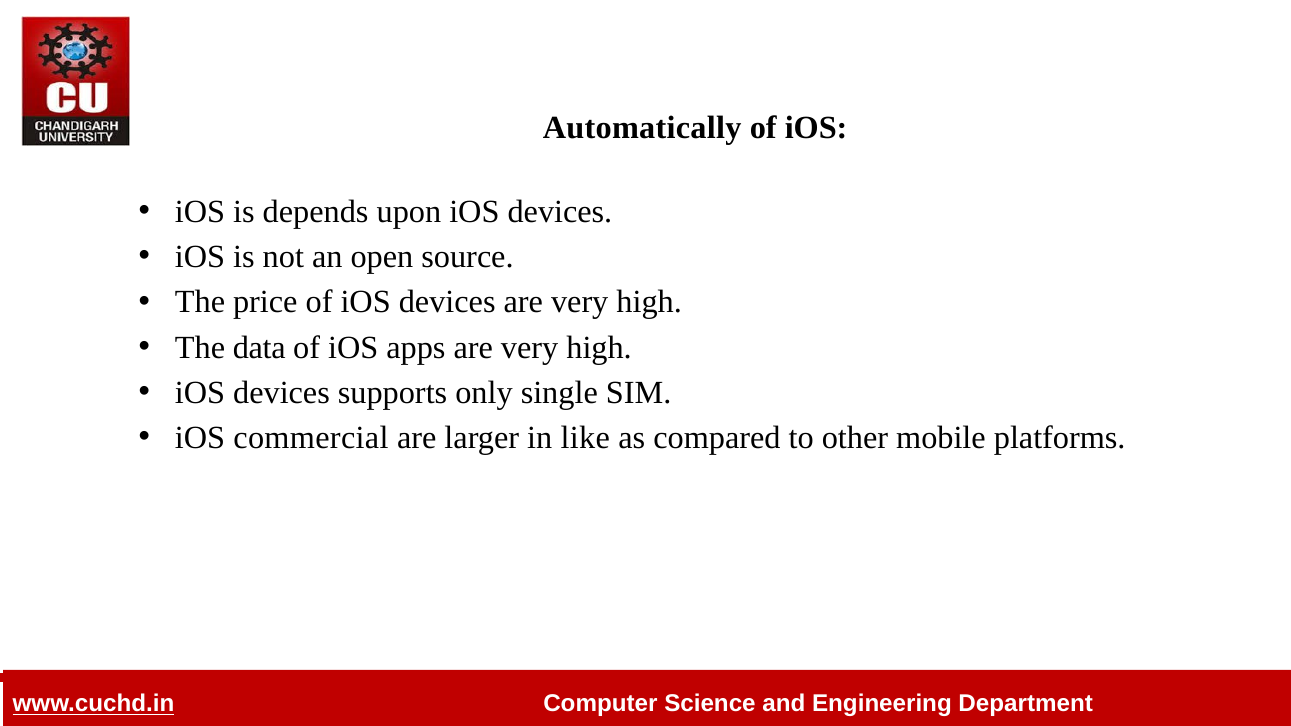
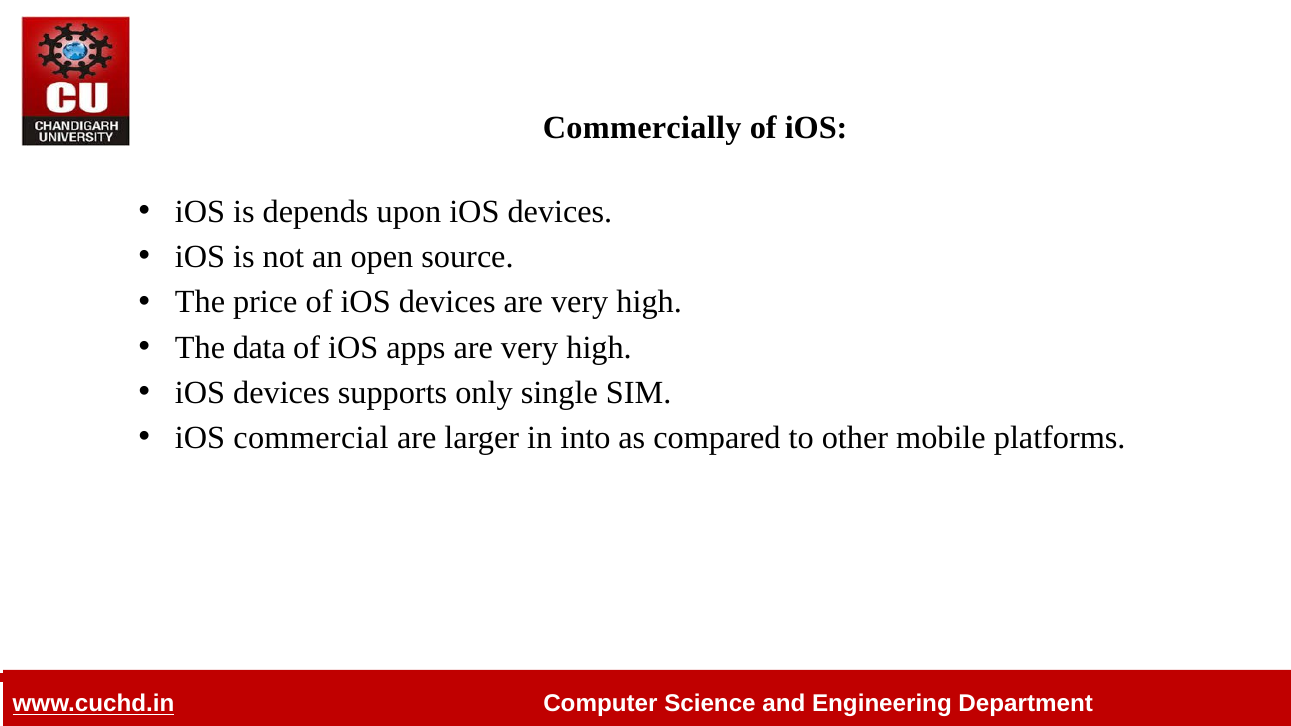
Automatically: Automatically -> Commercially
like: like -> into
